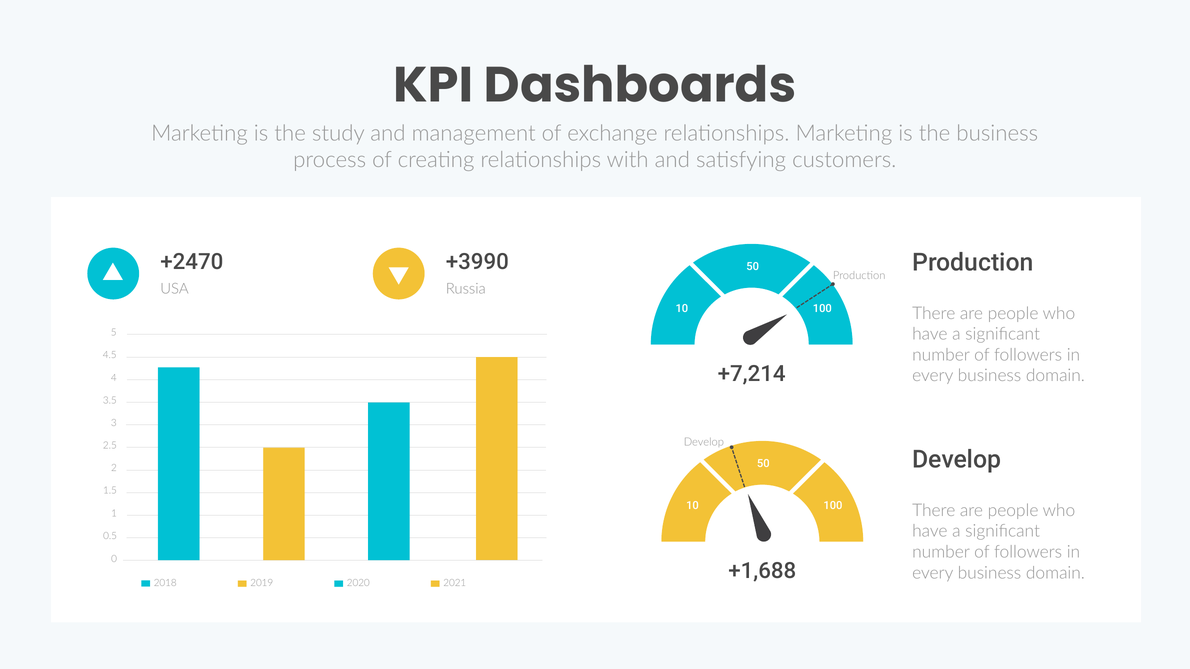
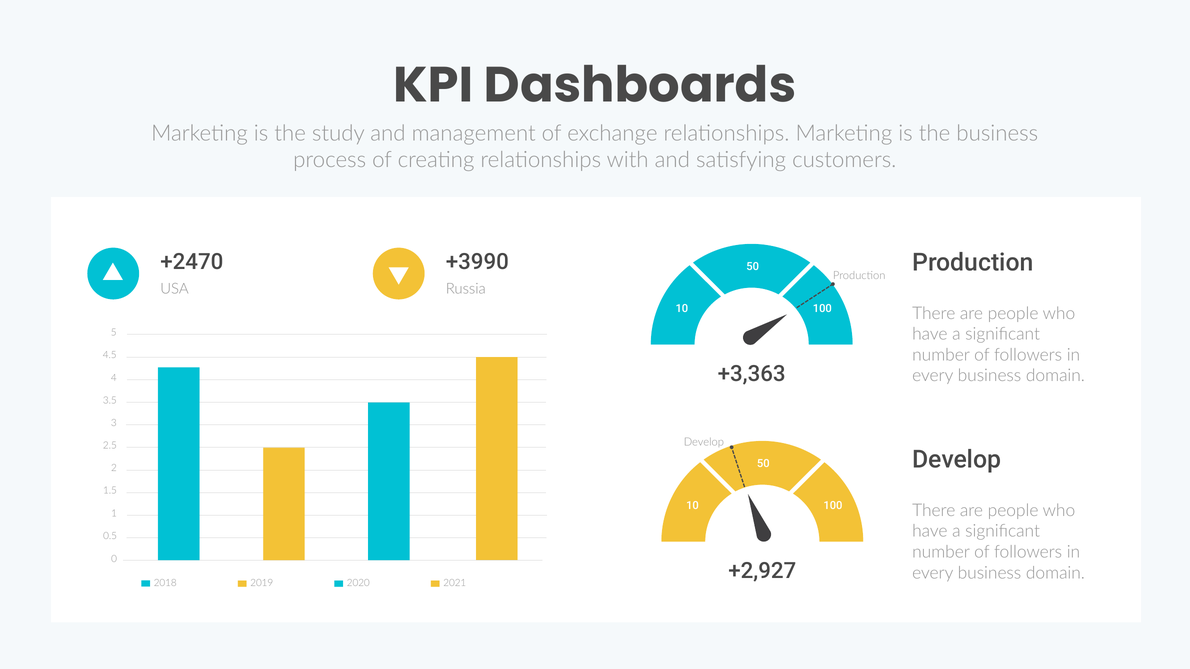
+7,214: +7,214 -> +3,363
+1,688: +1,688 -> +2,927
